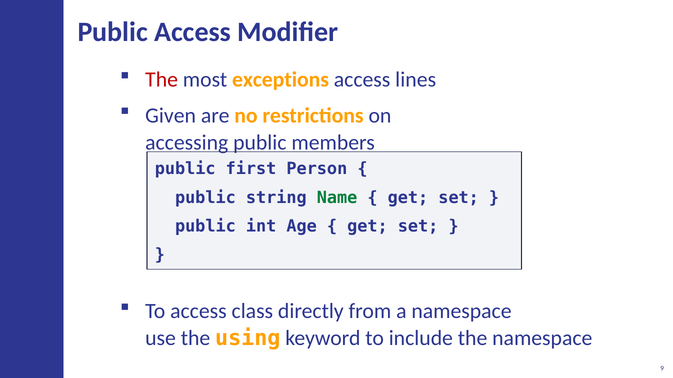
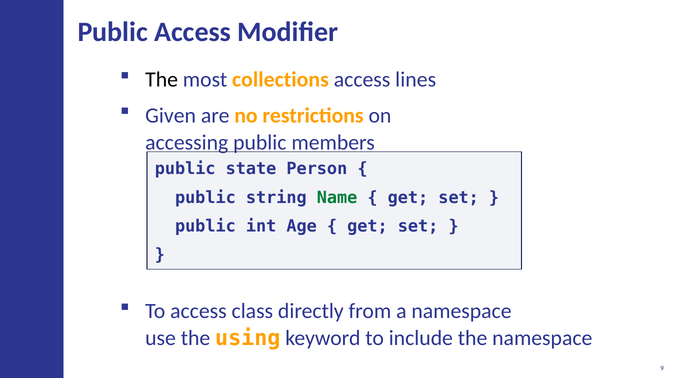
The at (162, 80) colour: red -> black
exceptions: exceptions -> collections
first: first -> state
